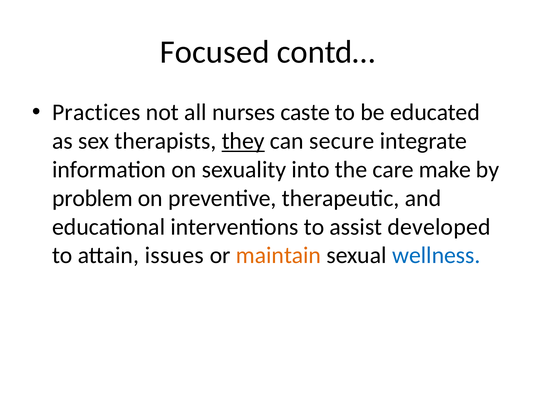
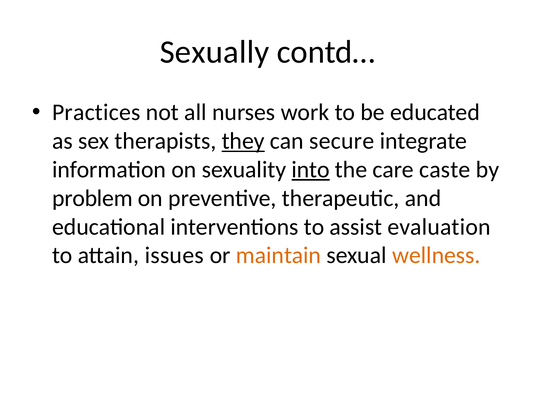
Focused: Focused -> Sexually
caste: caste -> work
into underline: none -> present
make: make -> caste
developed: developed -> evaluation
wellness colour: blue -> orange
